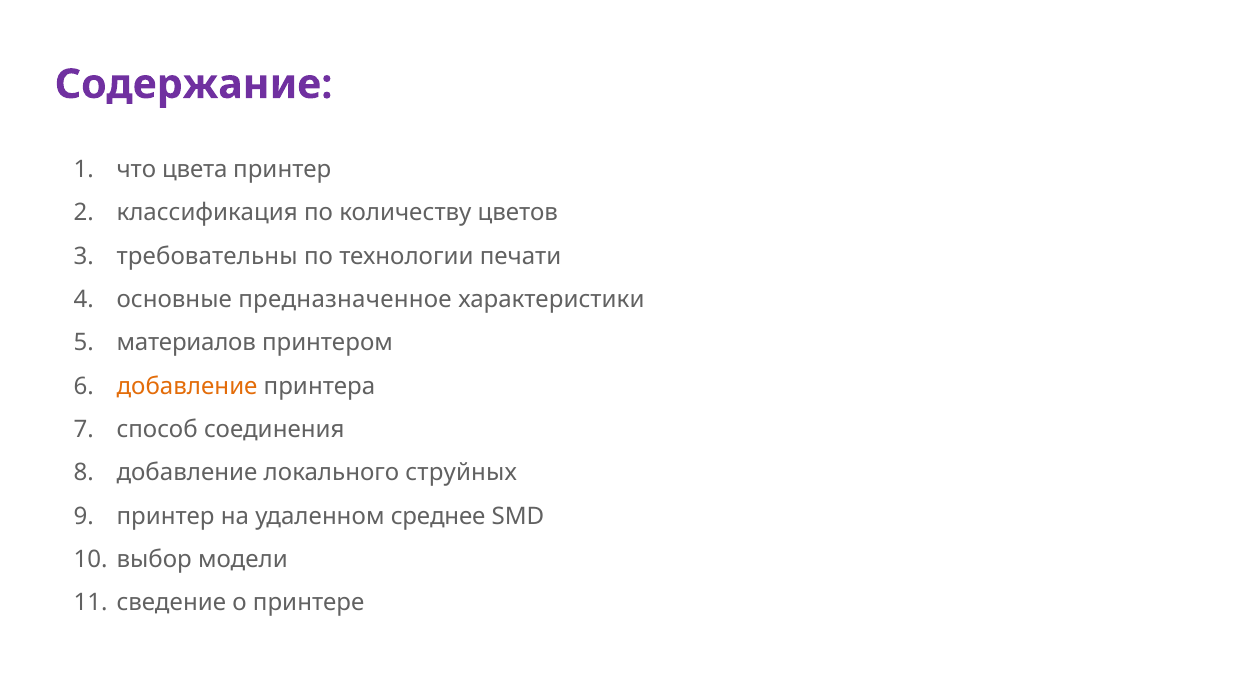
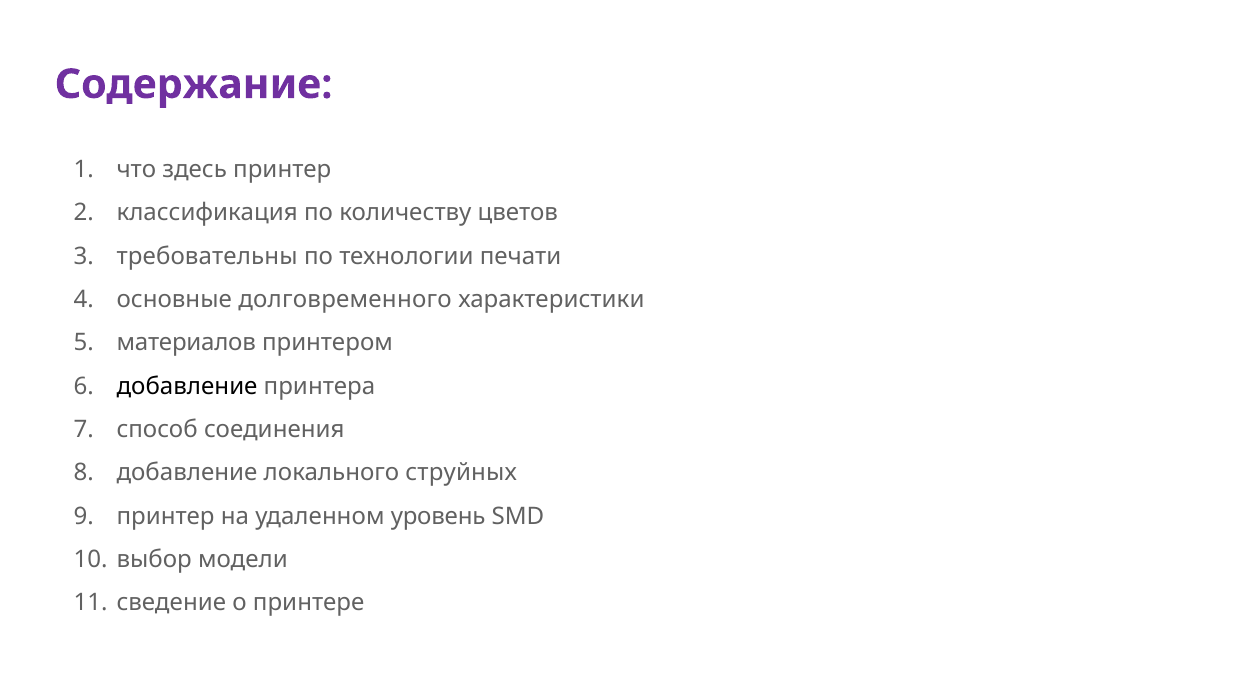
цвета: цвета -> здесь
предназначенное: предназначенное -> долговременного
добавление at (187, 386) colour: orange -> black
среднее: среднее -> уровень
